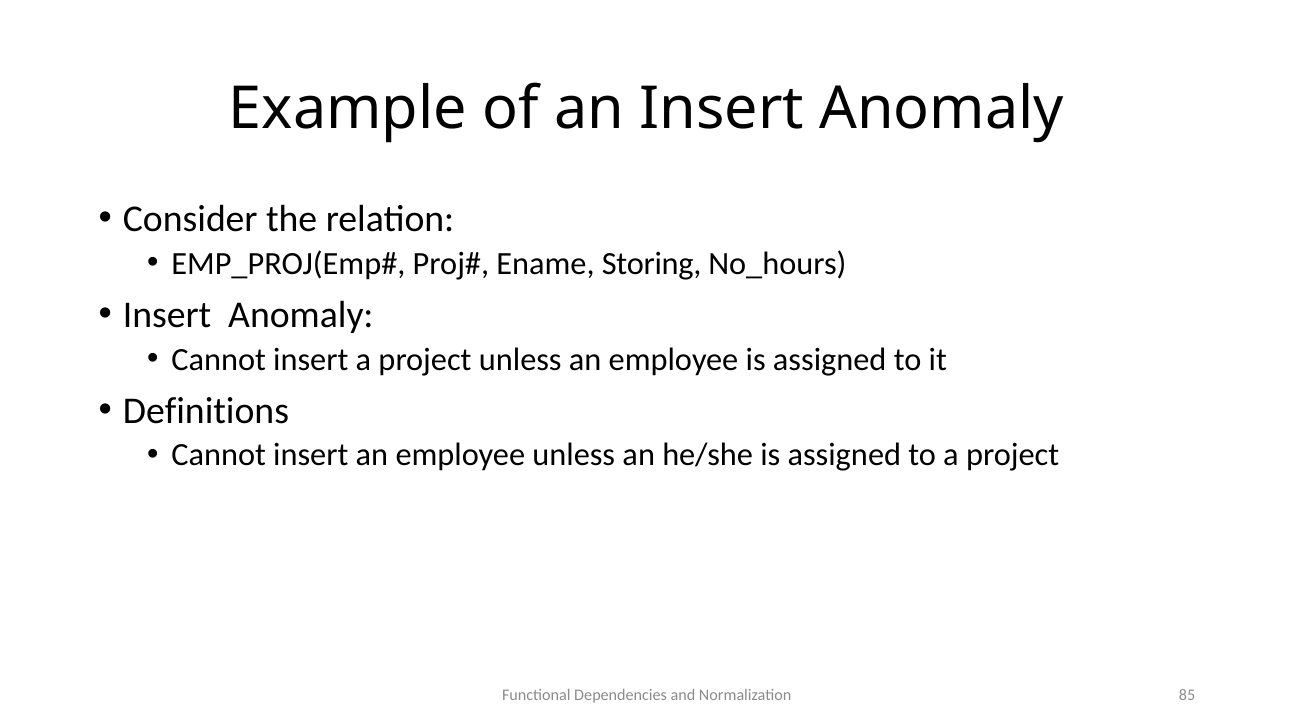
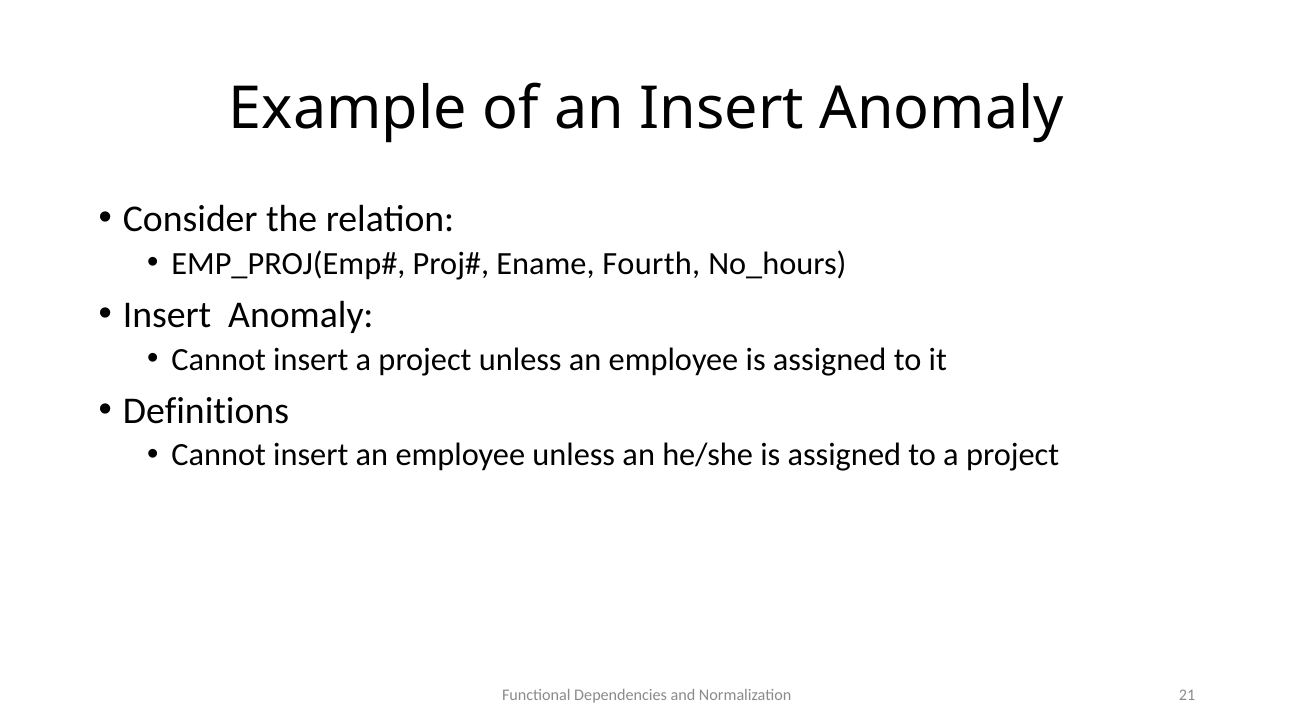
Storing: Storing -> Fourth
85: 85 -> 21
